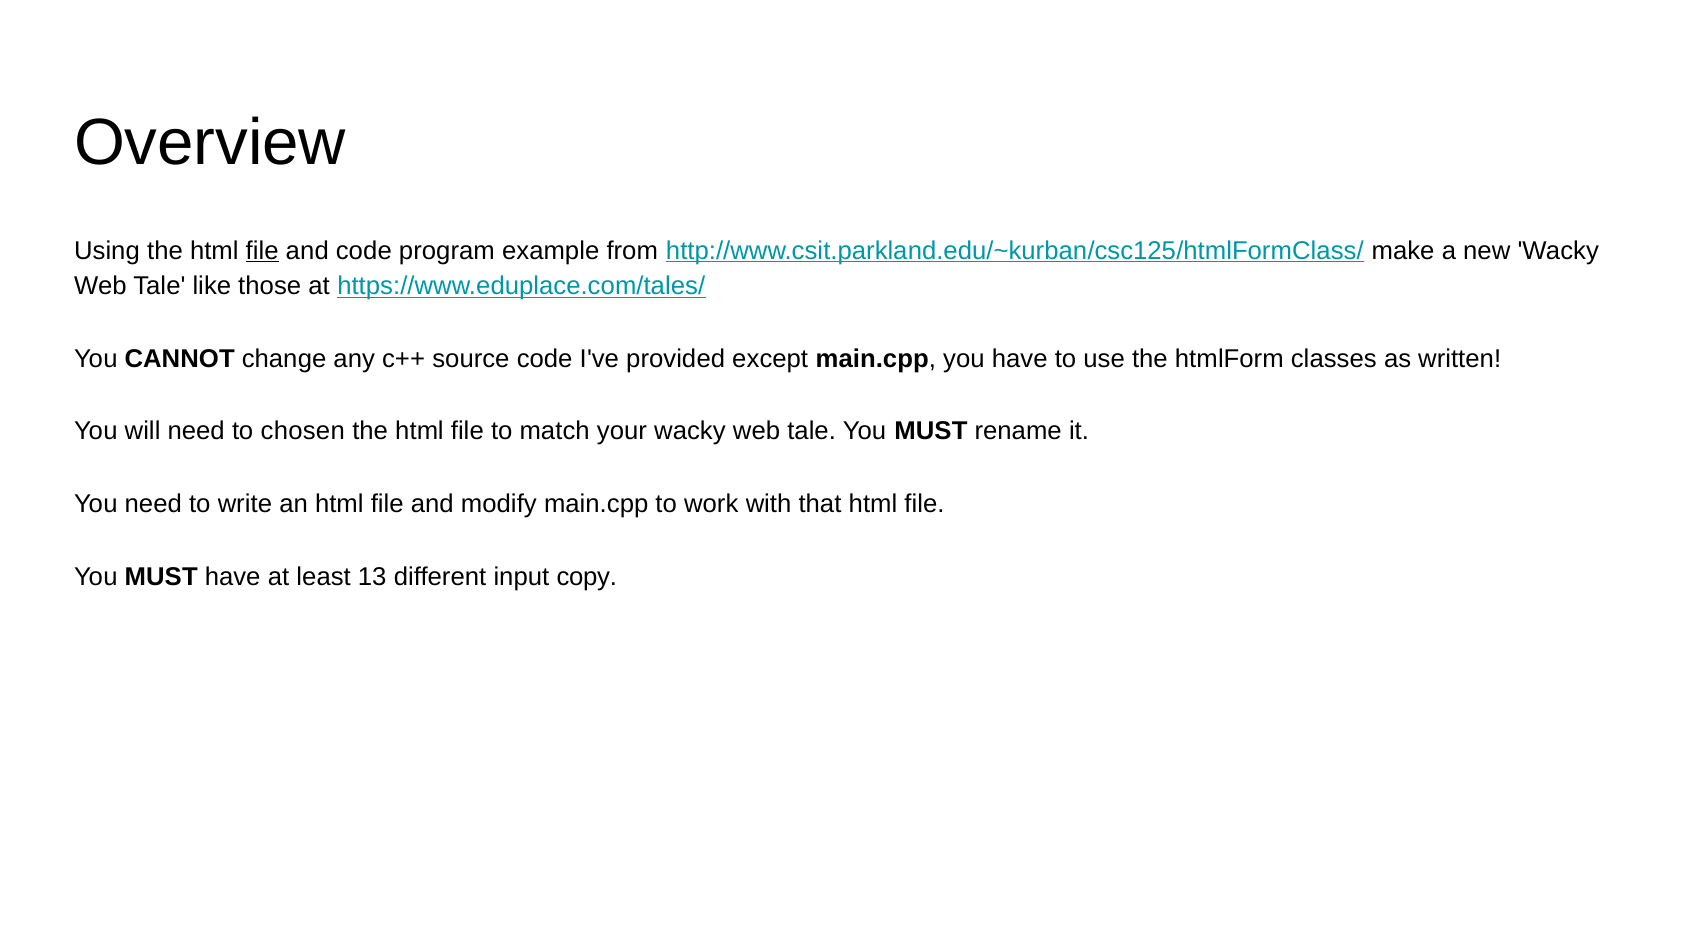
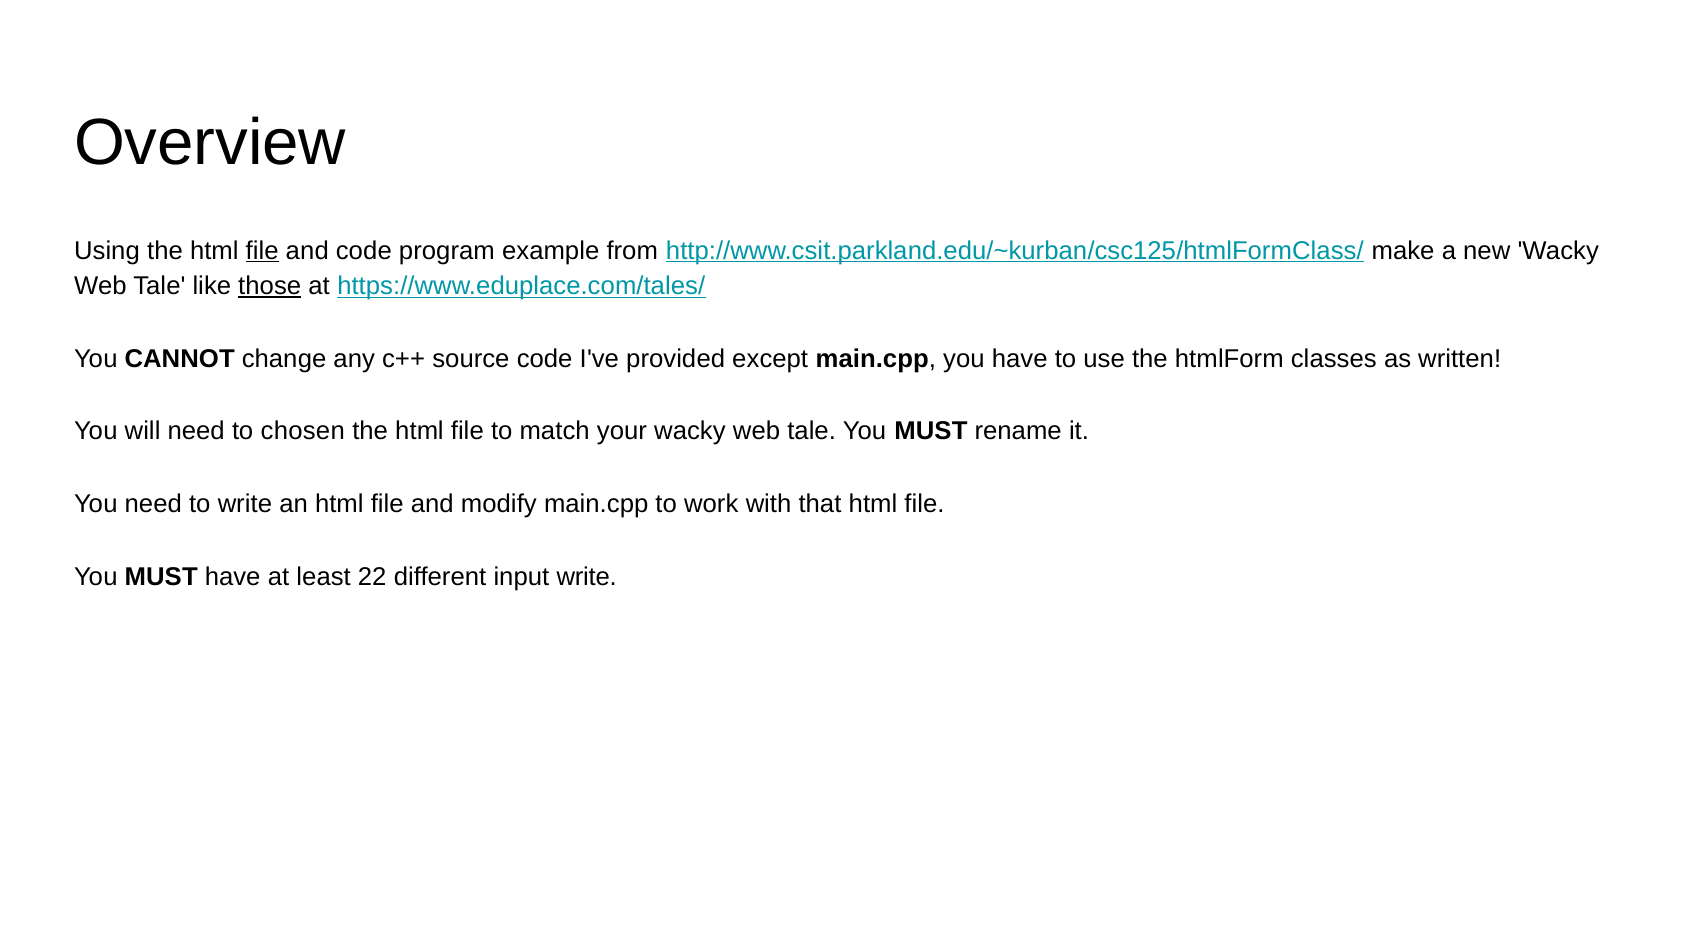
those underline: none -> present
13: 13 -> 22
input copy: copy -> write
